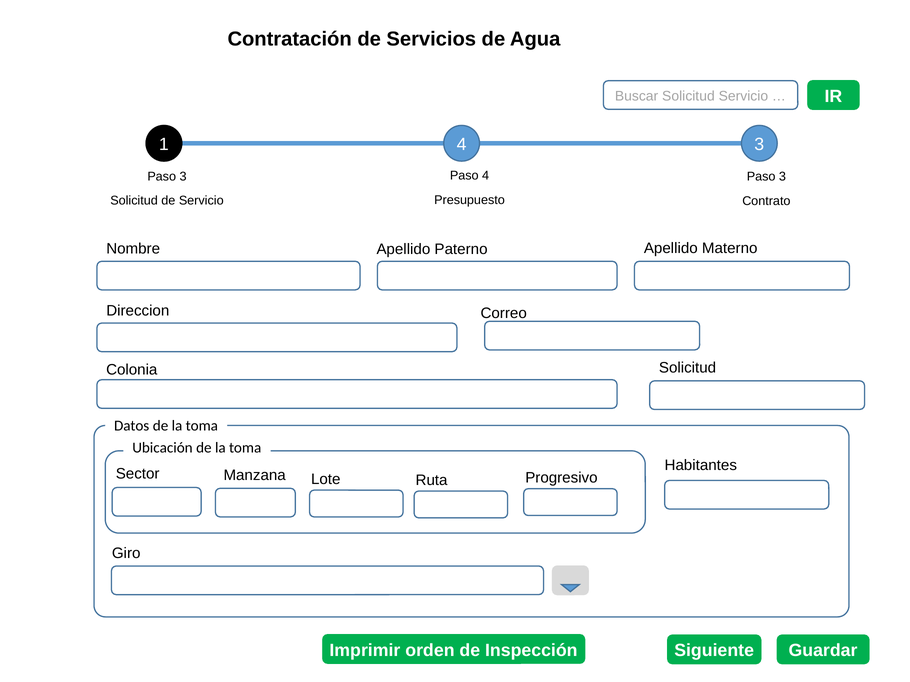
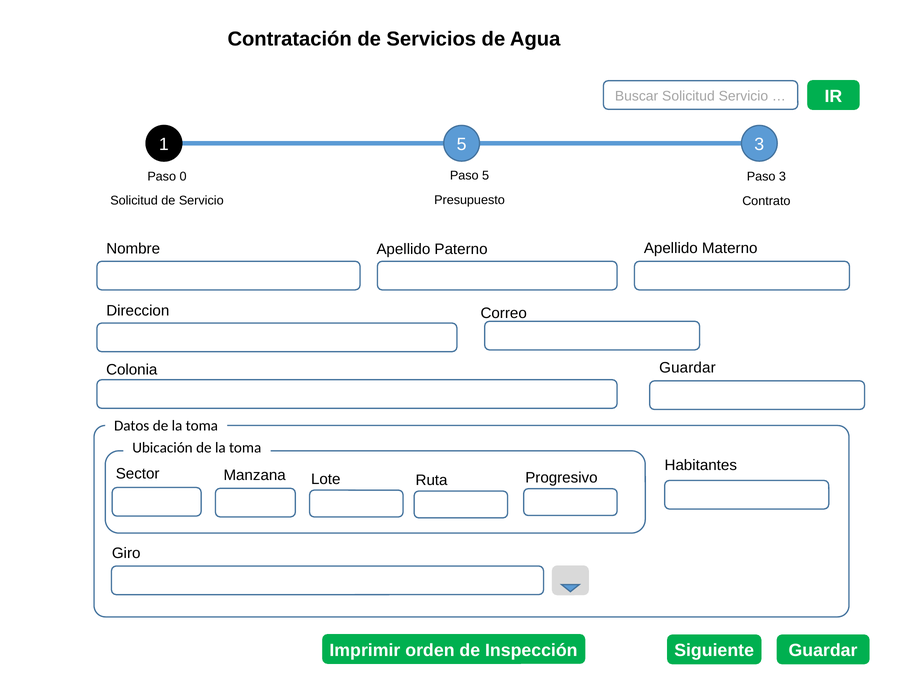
1 4: 4 -> 5
Paso 4: 4 -> 5
3 at (183, 177): 3 -> 0
Solicitud at (688, 368): Solicitud -> Guardar
